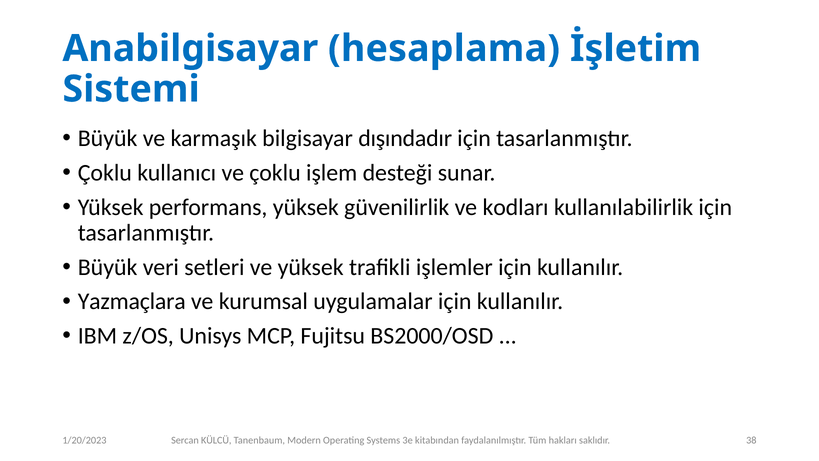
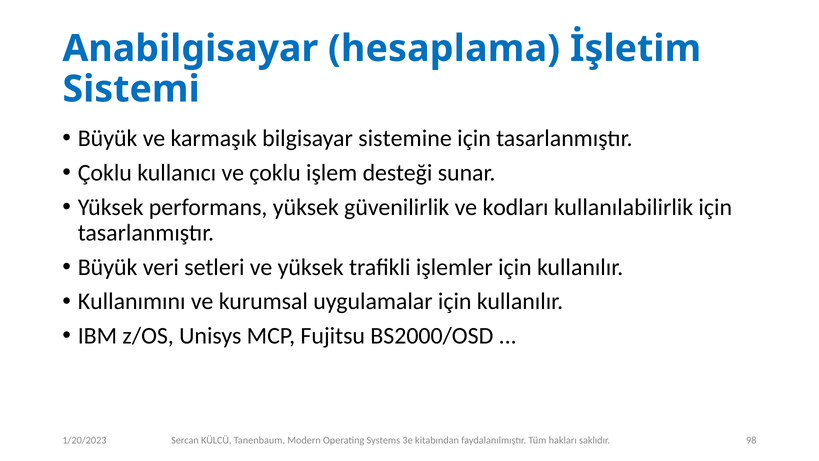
dışındadır: dışındadır -> sistemine
Yazmaçlara: Yazmaçlara -> Kullanımını
38: 38 -> 98
